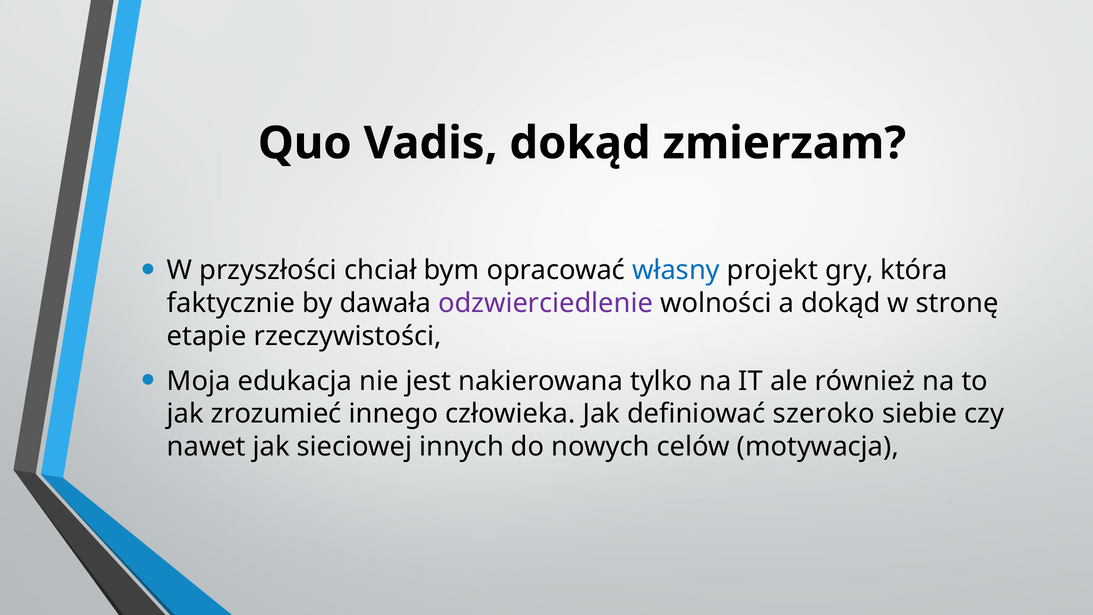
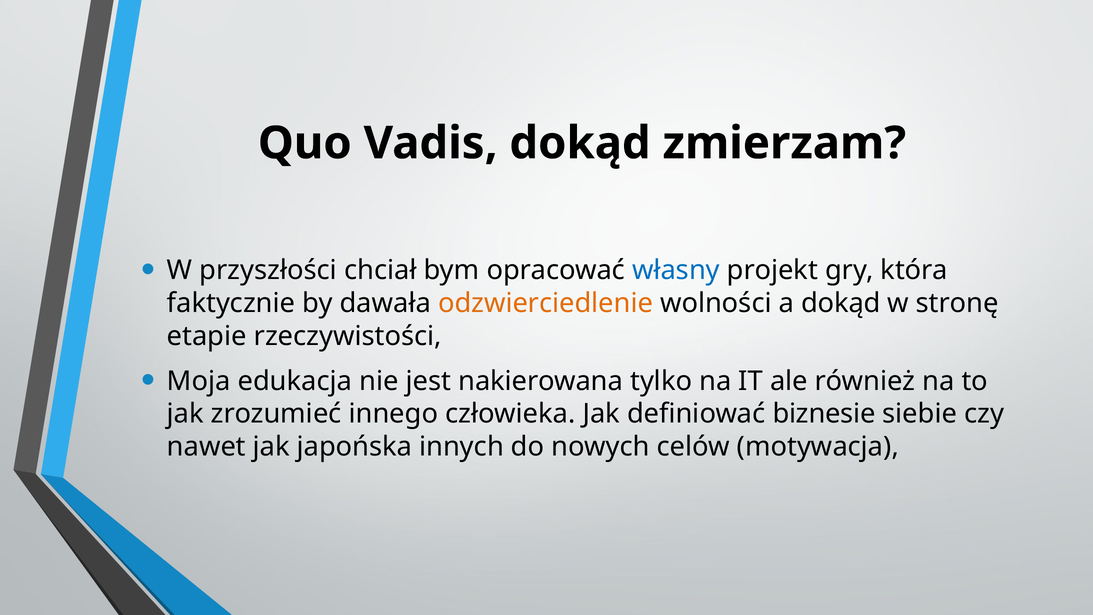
odzwierciedlenie colour: purple -> orange
szeroko: szeroko -> biznesie
sieciowej: sieciowej -> japońska
